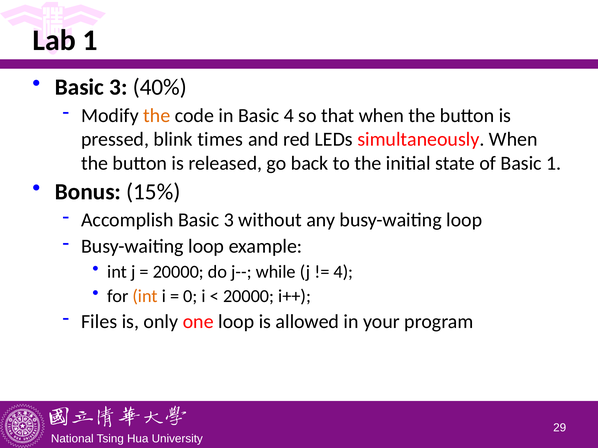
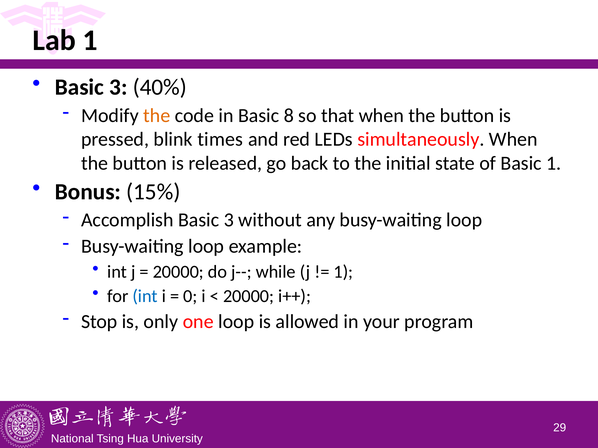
Basic 4: 4 -> 8
4 at (343, 272): 4 -> 1
int at (145, 296) colour: orange -> blue
Files: Files -> Stop
